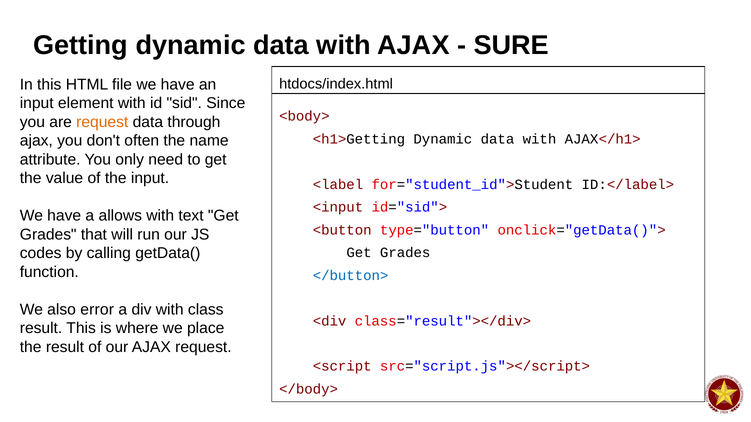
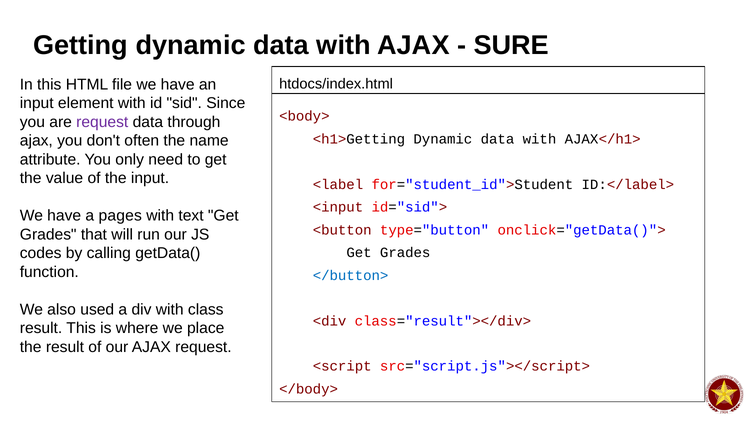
request at (102, 122) colour: orange -> purple
allows: allows -> pages
error: error -> used
